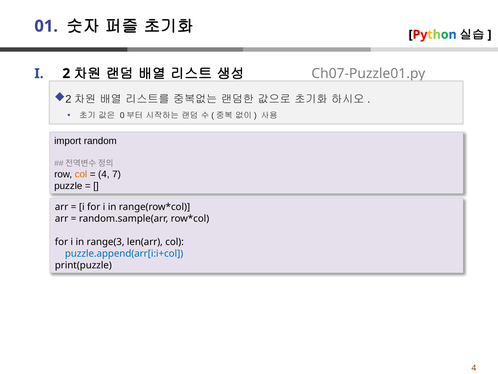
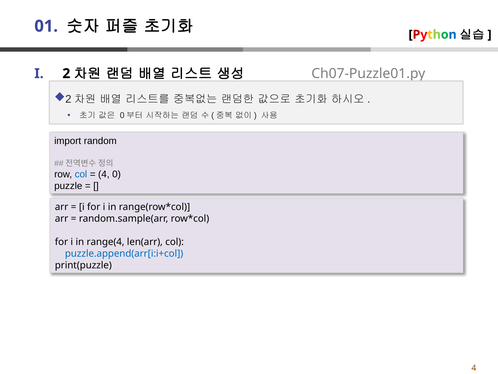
col at (81, 174) colour: orange -> blue
7: 7 -> 0
range(3: range(3 -> range(4
